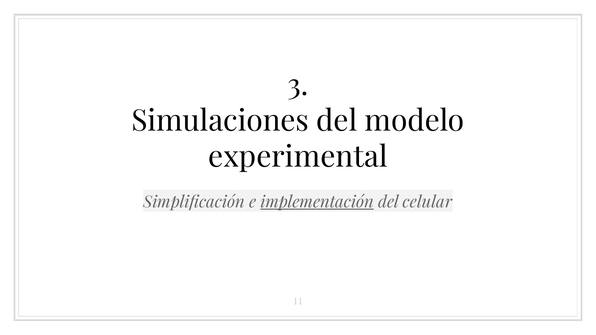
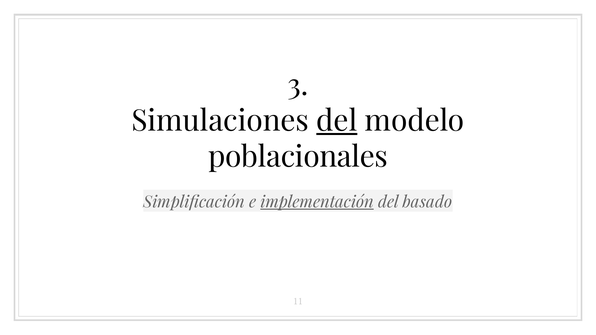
del at (337, 121) underline: none -> present
experimental: experimental -> poblacionales
celular: celular -> basado
